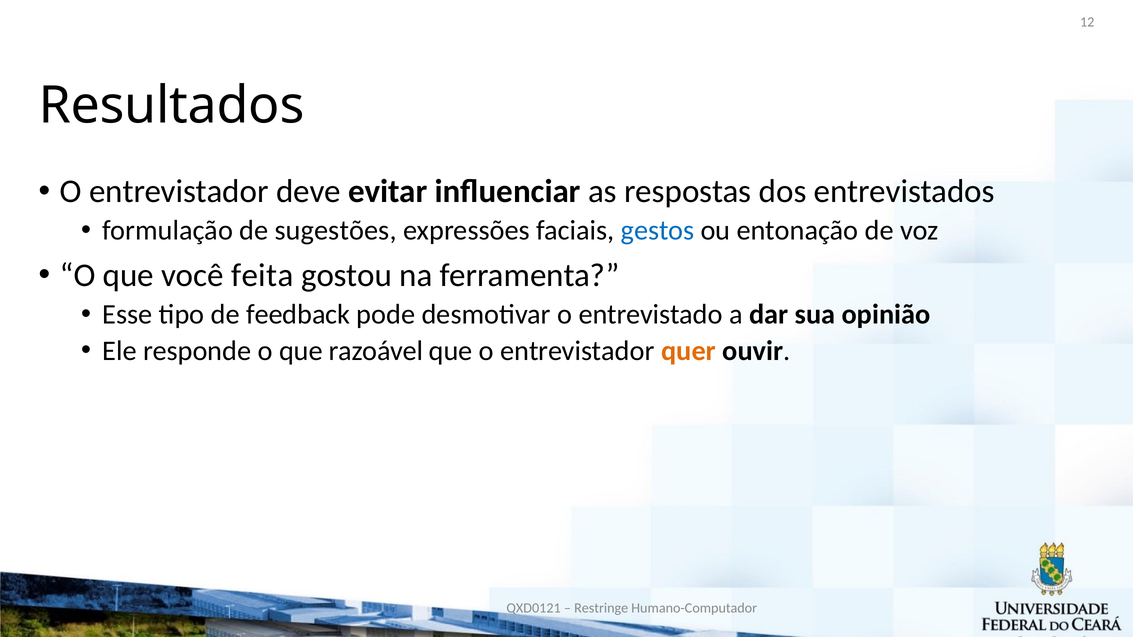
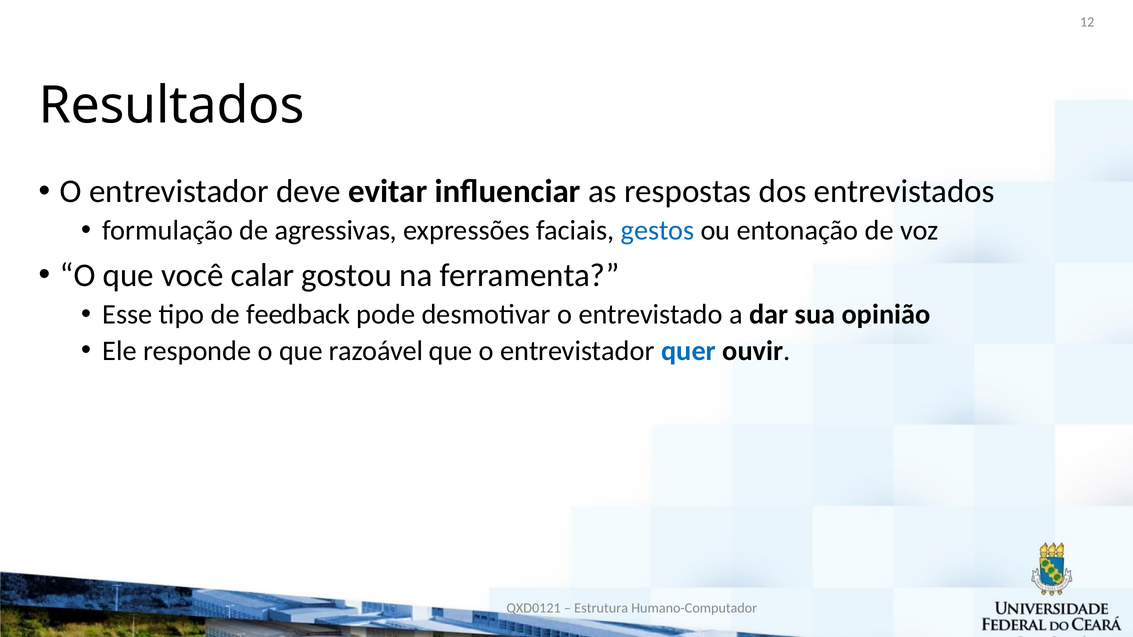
sugestões: sugestões -> agressivas
feita: feita -> calar
quer colour: orange -> blue
Restringe: Restringe -> Estrutura
